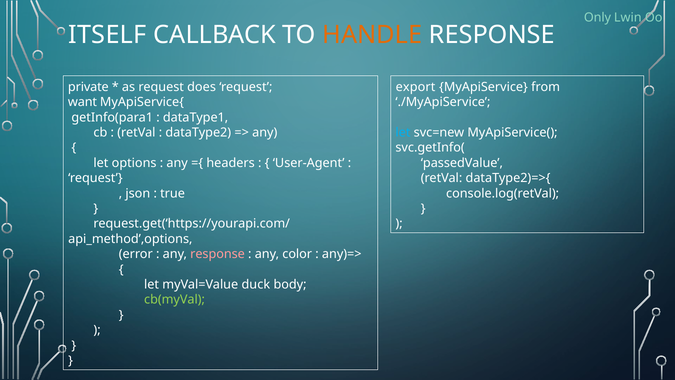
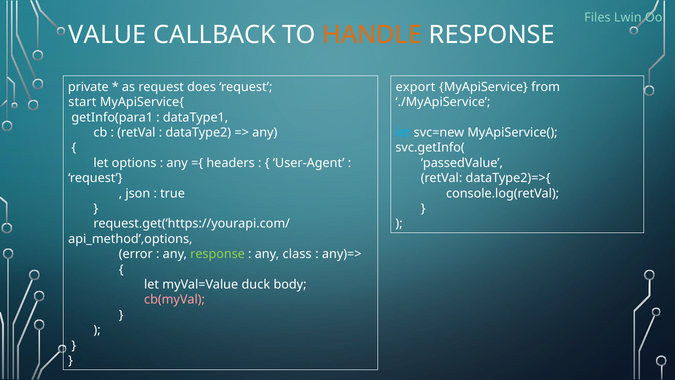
Only: Only -> Files
ITSELF: ITSELF -> VALUE
want: want -> start
response at (218, 254) colour: pink -> light green
color: color -> class
cb(myVal colour: light green -> pink
